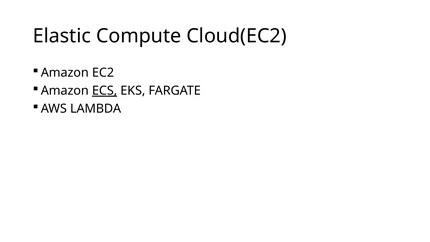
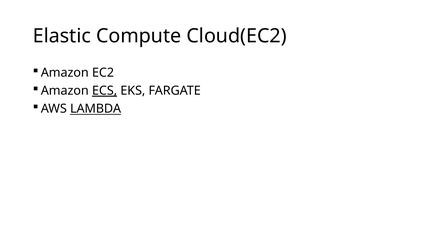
LAMBDA underline: none -> present
